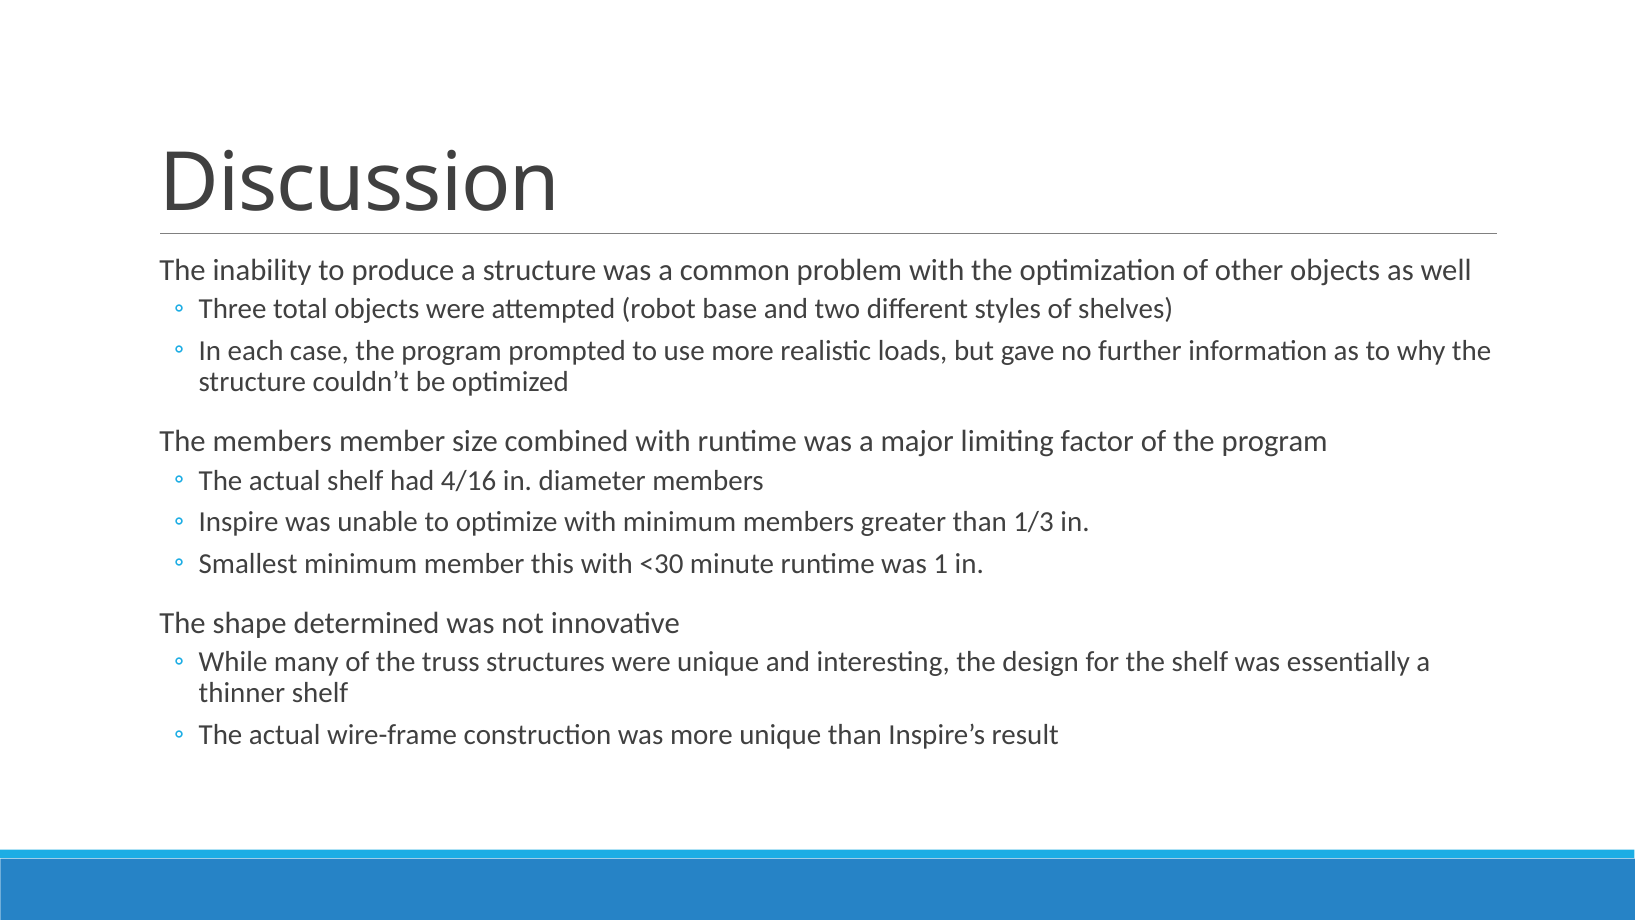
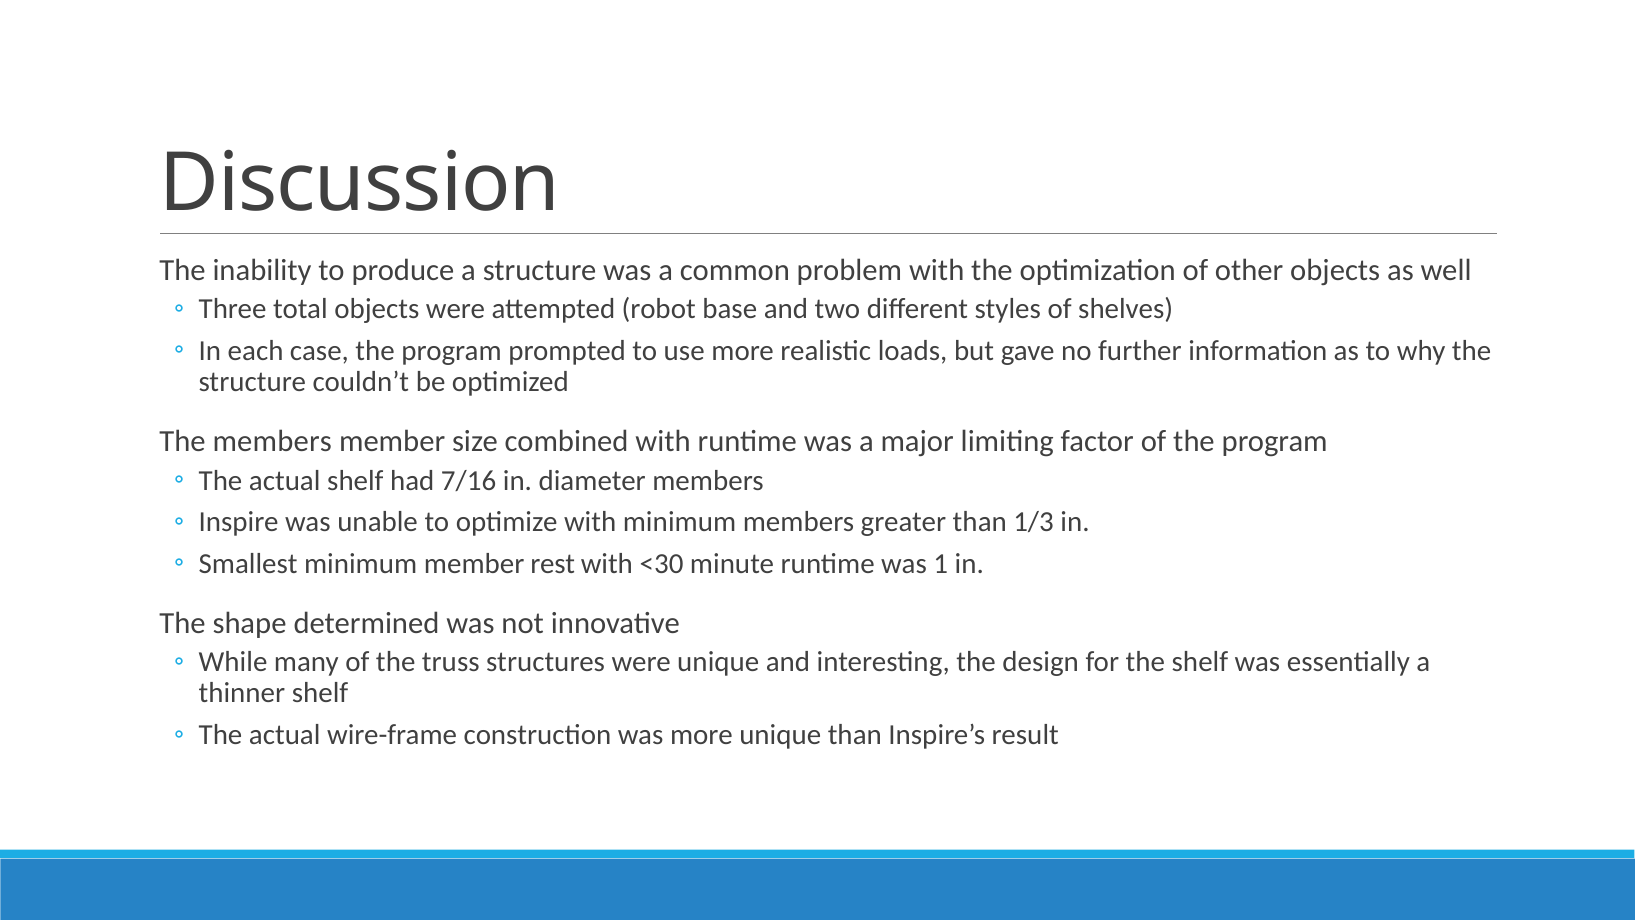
4/16: 4/16 -> 7/16
this: this -> rest
